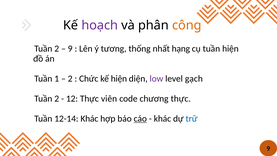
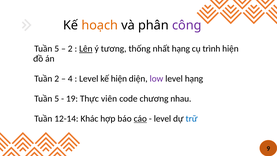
hoạch colour: purple -> orange
công colour: orange -> purple
2 at (57, 49): 2 -> 5
9 at (70, 49): 9 -> 2
Lên underline: none -> present
tuần: tuần -> trình
1 at (57, 79): 1 -> 2
2 at (70, 79): 2 -> 4
Chức at (89, 79): Chức -> Level
level gạch: gạch -> hạng
2 at (57, 99): 2 -> 5
12: 12 -> 19
chương thực: thực -> nhau
khác at (162, 118): khác -> level
